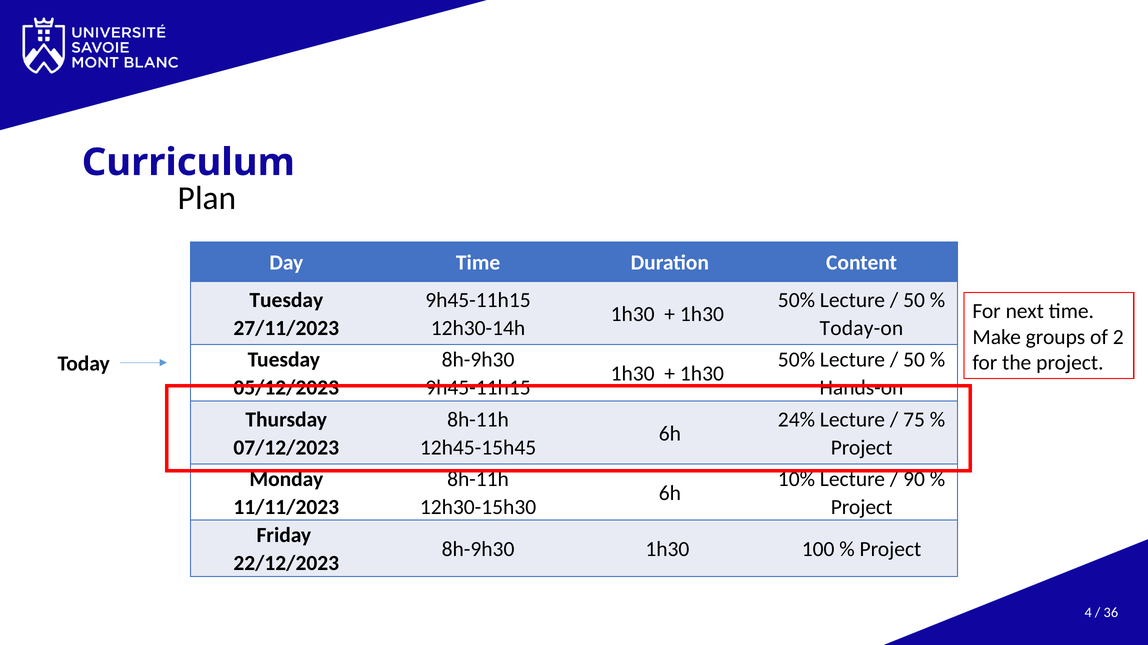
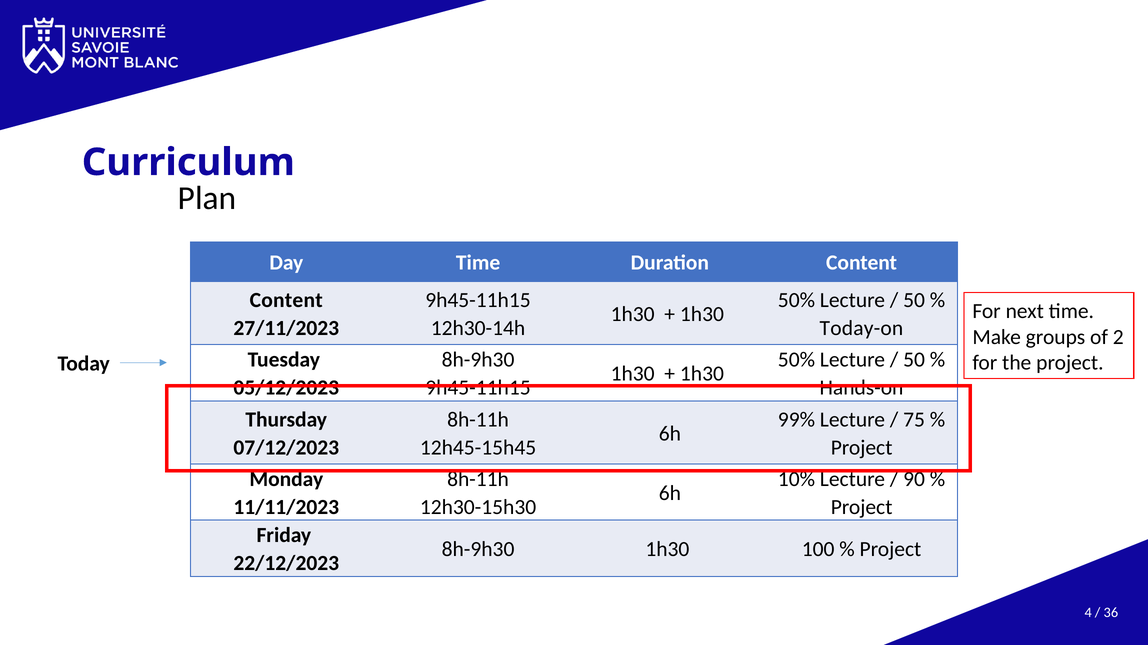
Tuesday at (286, 301): Tuesday -> Content
24%: 24% -> 99%
